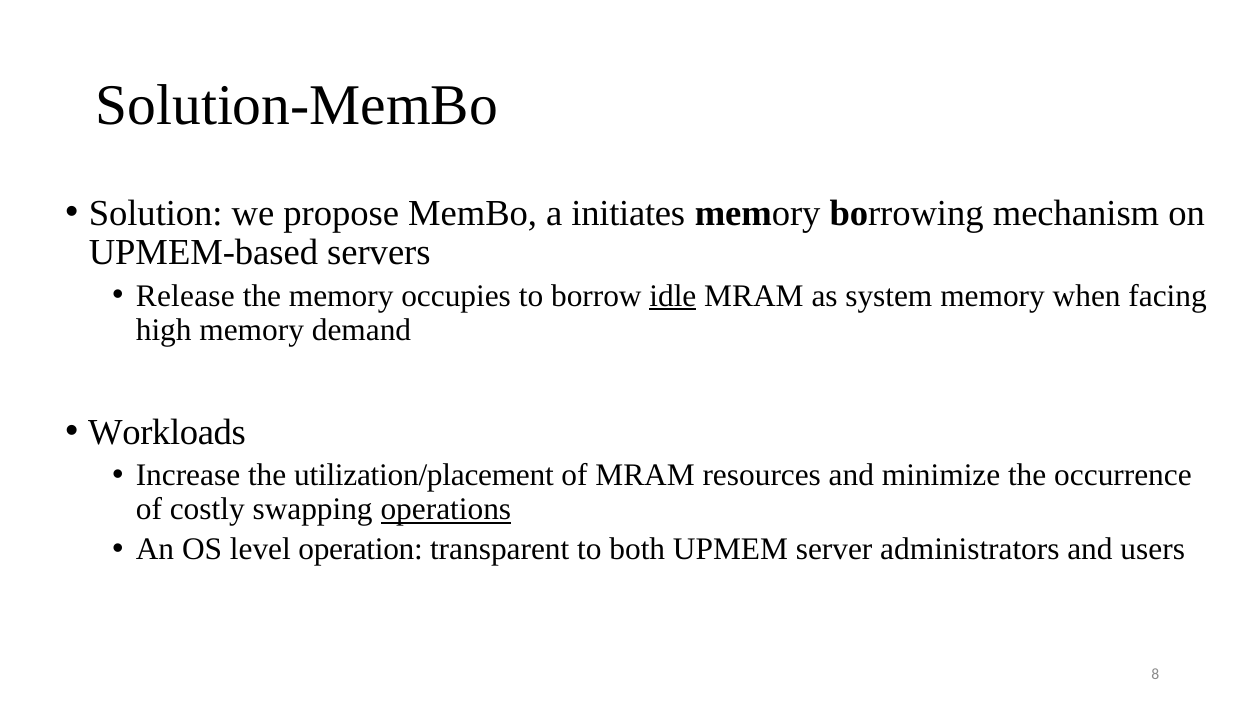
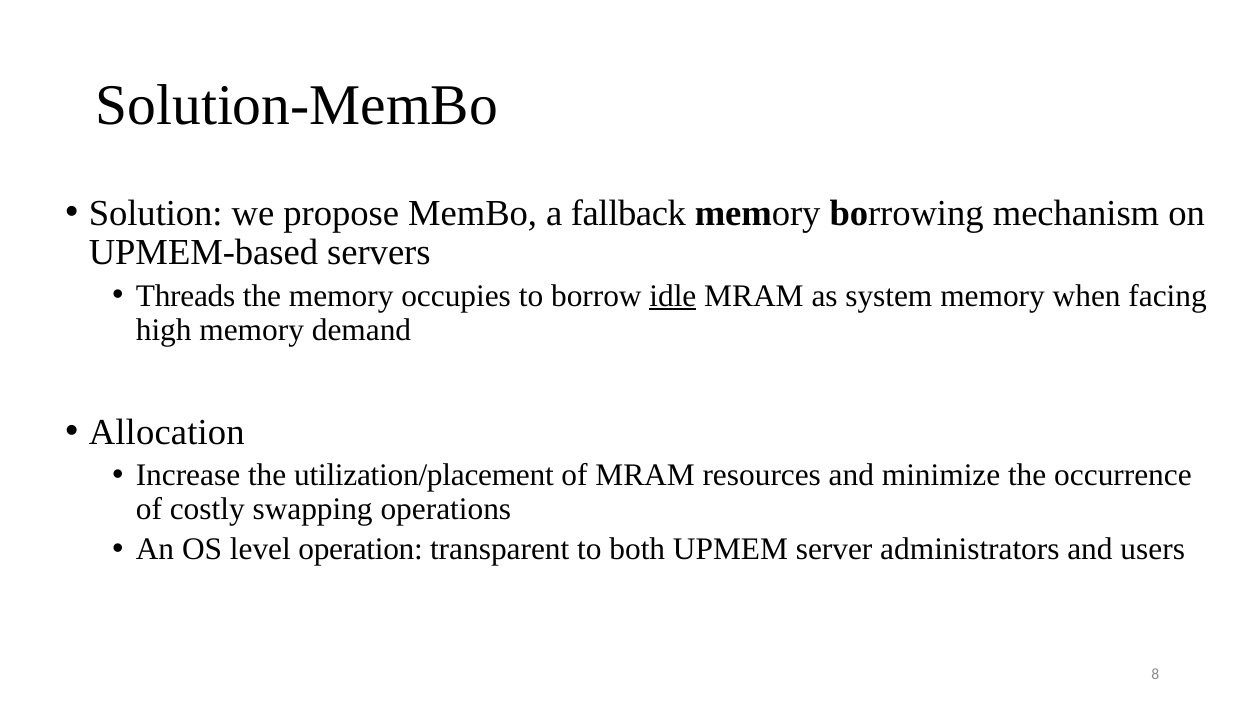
initiates: initiates -> fallback
Release: Release -> Threads
Workloads: Workloads -> Allocation
operations underline: present -> none
